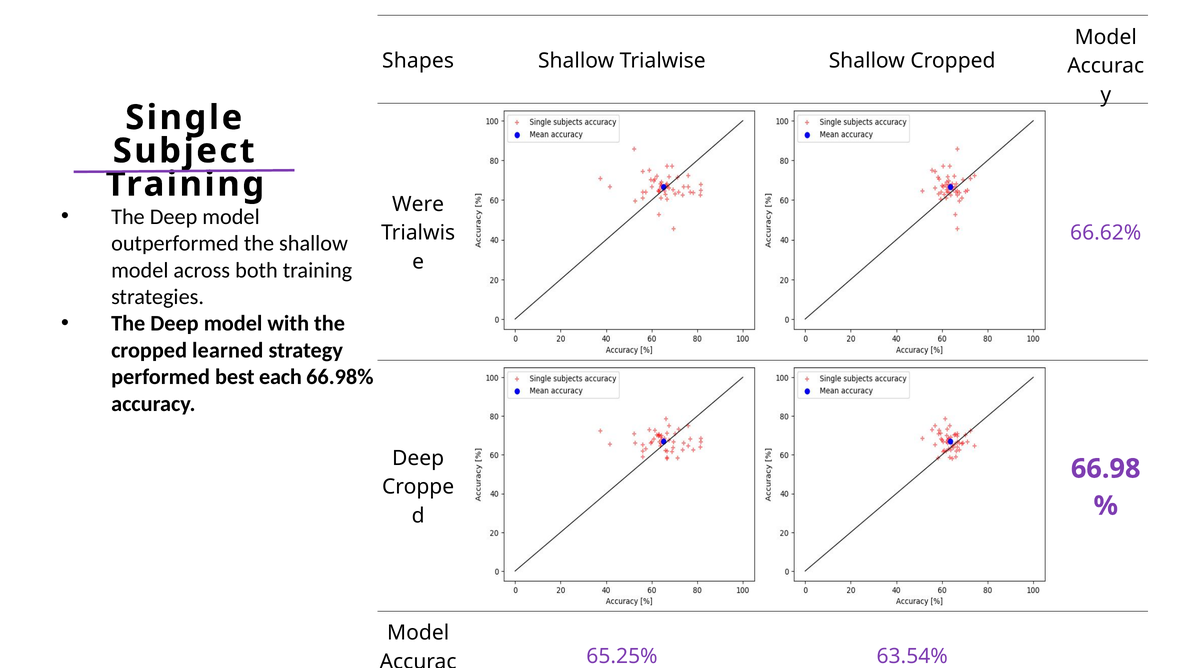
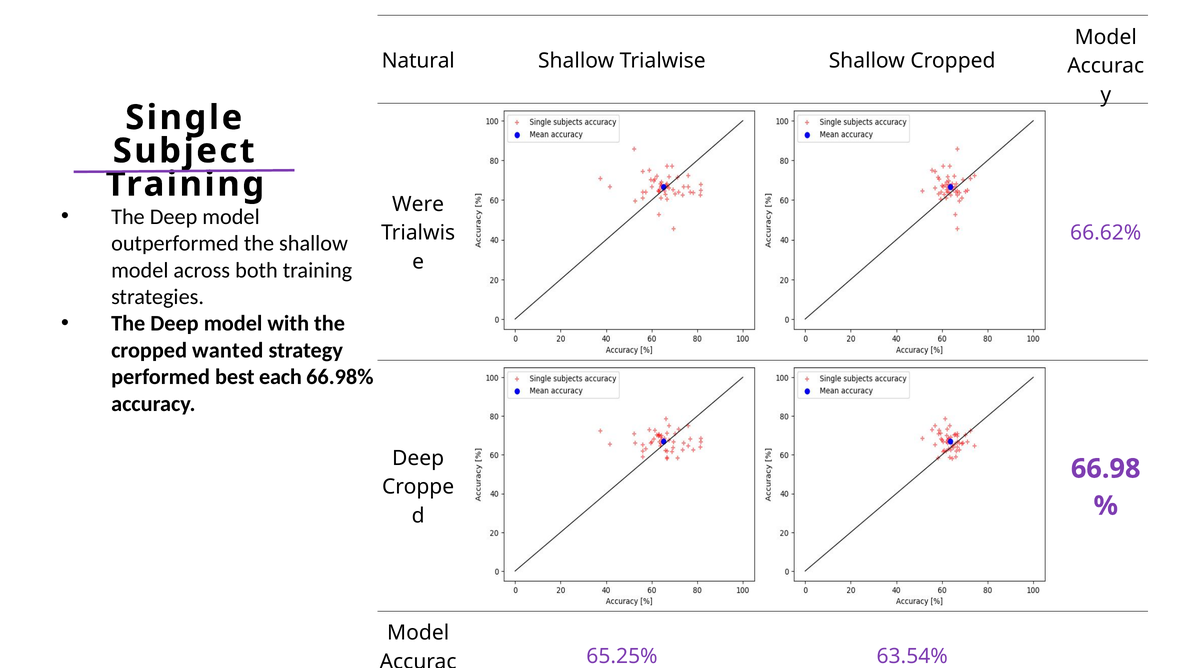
Shapes: Shapes -> Natural
learned: learned -> wanted
